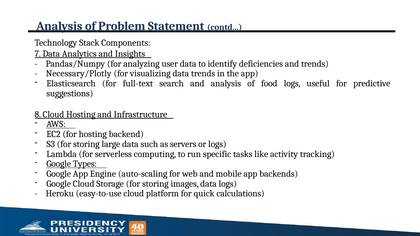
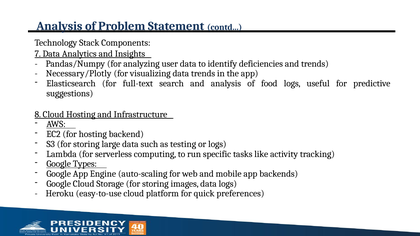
servers: servers -> testing
calculations: calculations -> preferences
